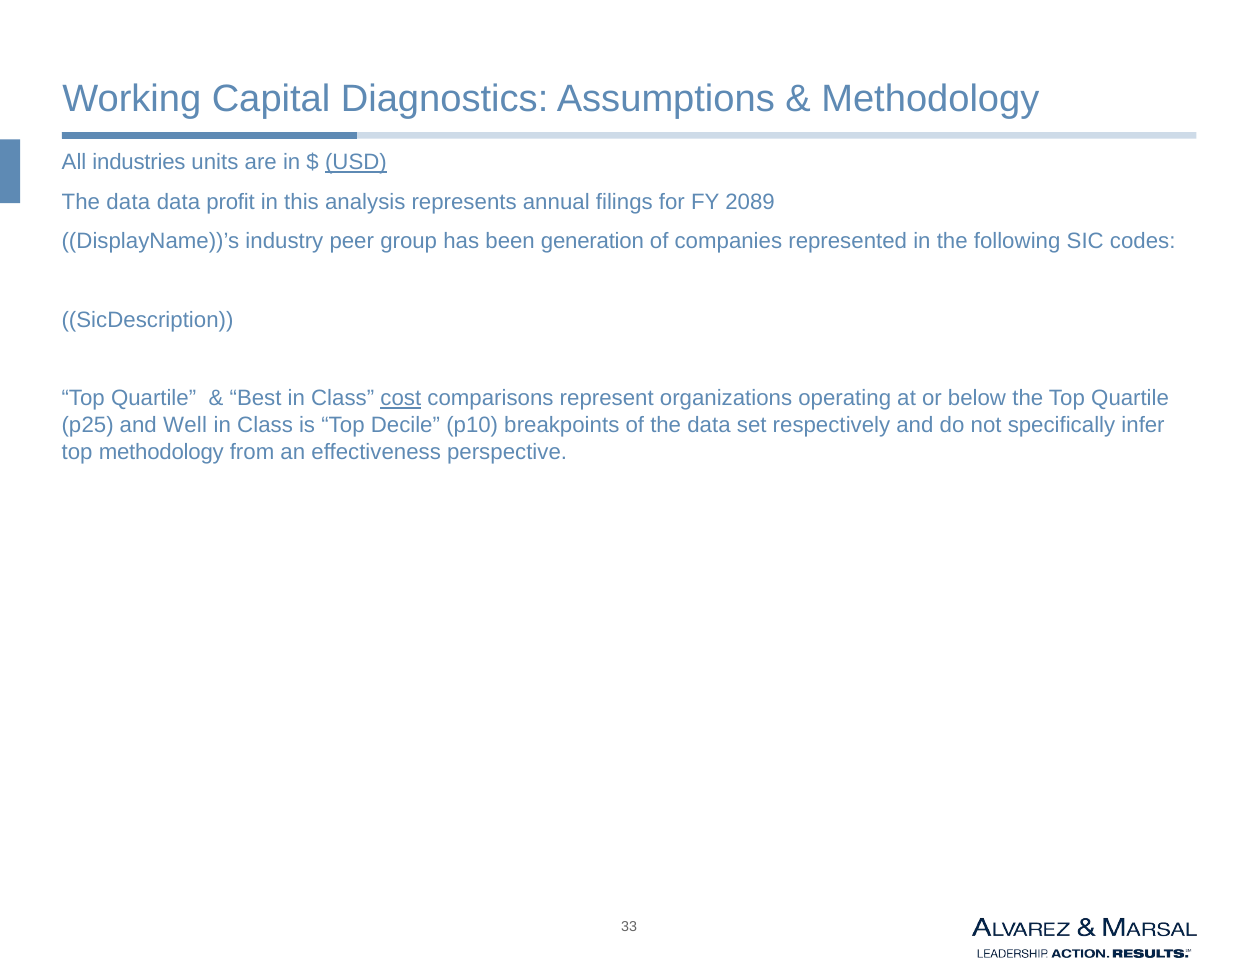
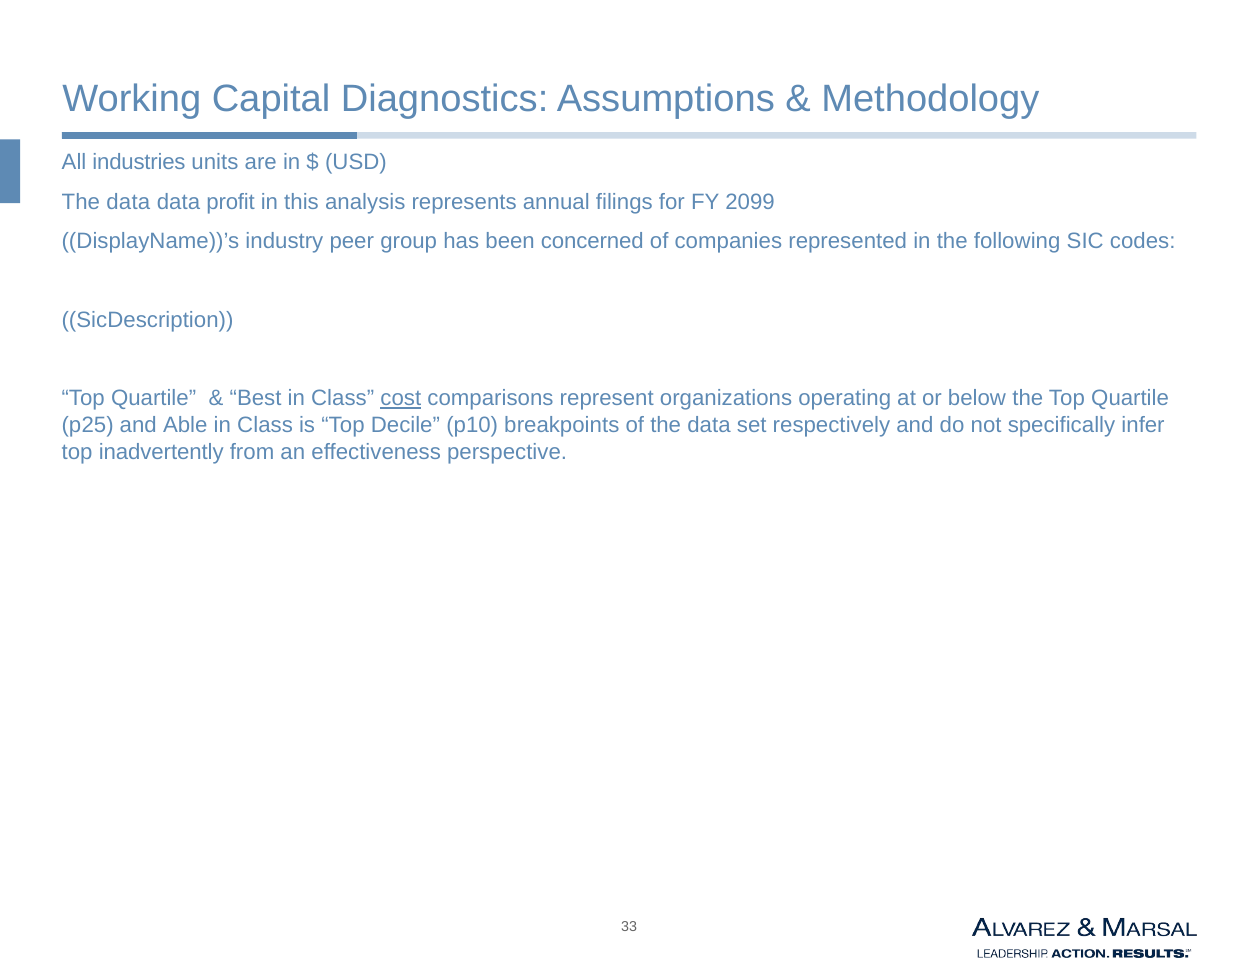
USD underline: present -> none
2089: 2089 -> 2099
generation: generation -> concerned
Well: Well -> Able
top methodology: methodology -> inadvertently
